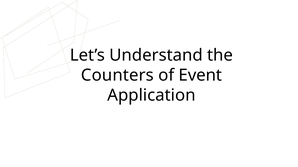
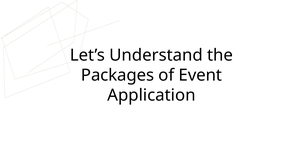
Counters: Counters -> Packages
